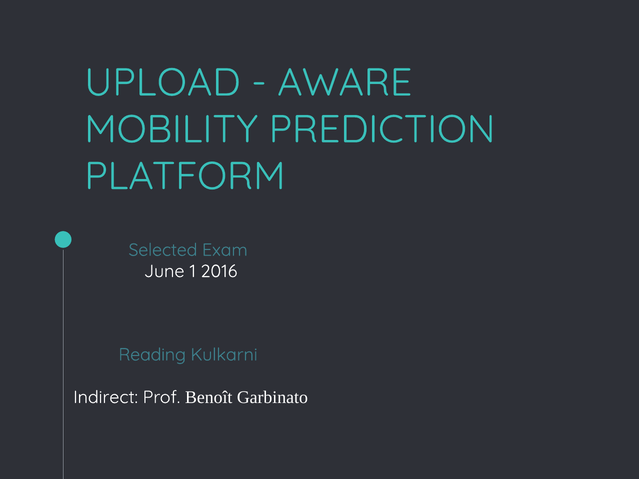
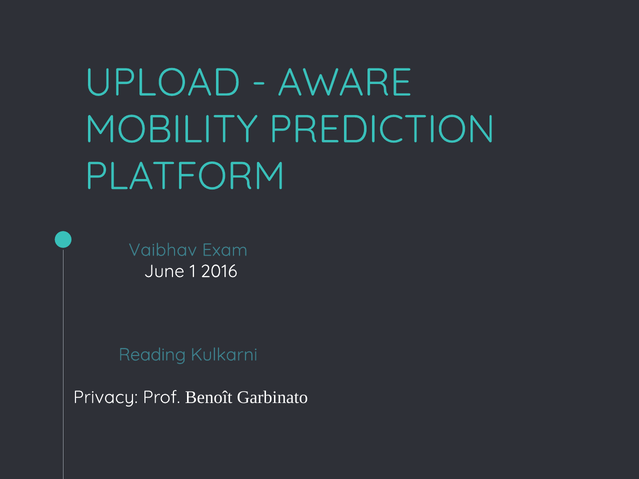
Selected: Selected -> Vaibhav
Indirect: Indirect -> Privacy
